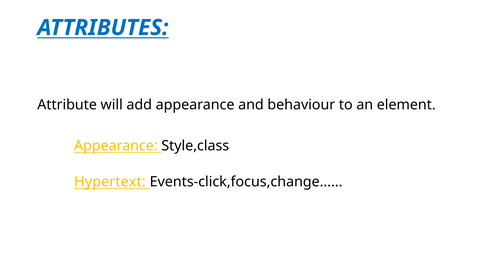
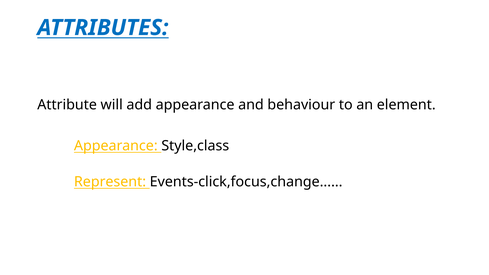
Hypertext: Hypertext -> Represent
